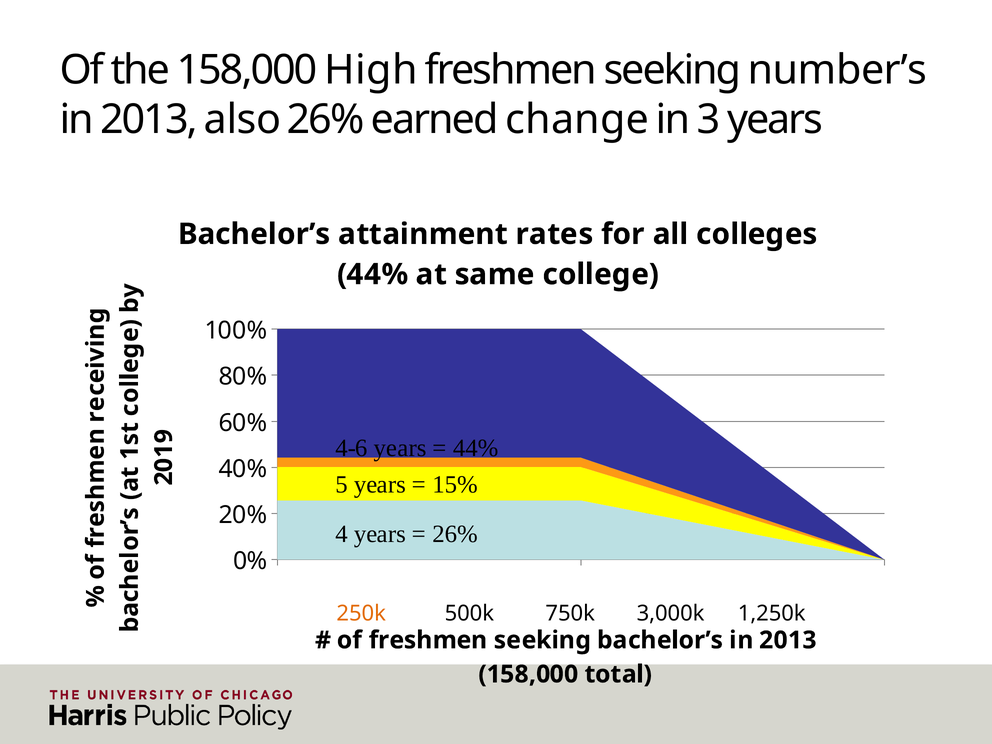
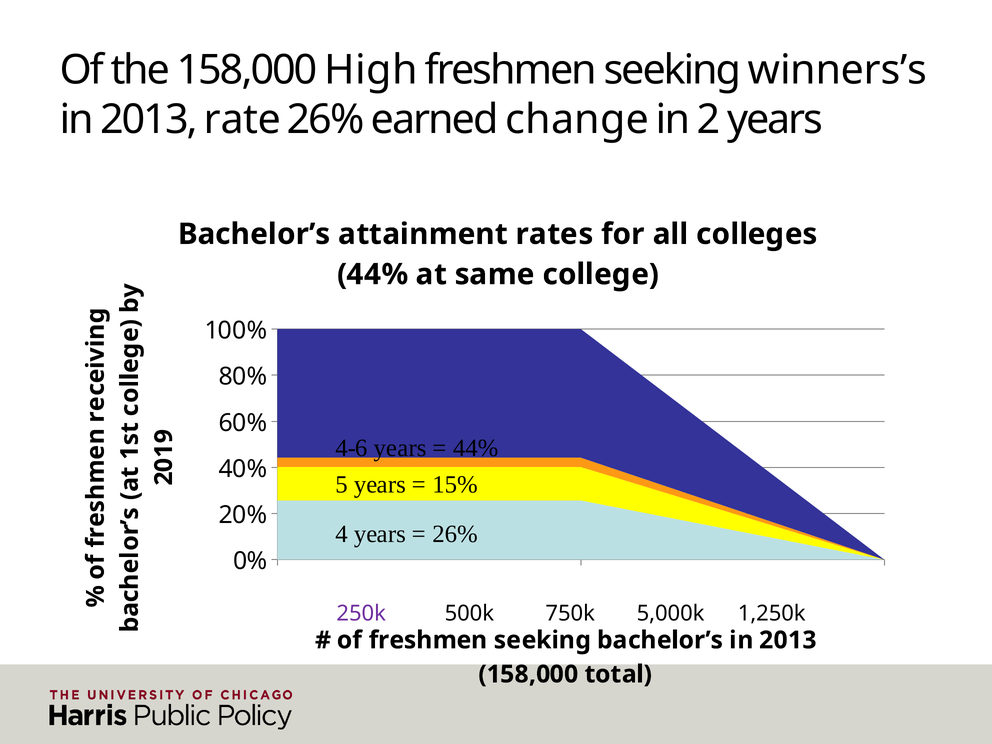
number’s: number’s -> winners’s
also: also -> rate
in 3: 3 -> 2
250k colour: orange -> purple
3,000k: 3,000k -> 5,000k
